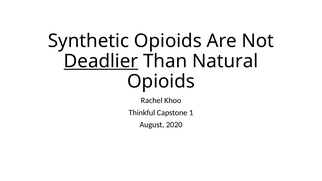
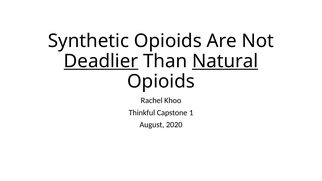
Natural underline: none -> present
